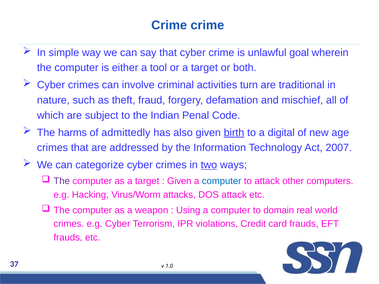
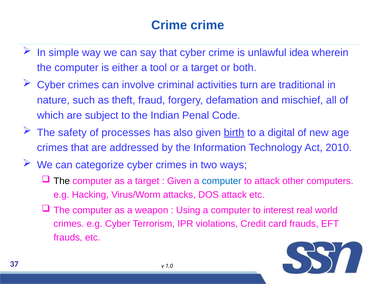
goal: goal -> idea
harms: harms -> safety
admittedly: admittedly -> processes
2007: 2007 -> 2010
two underline: present -> none
The at (62, 181) colour: purple -> black
domain: domain -> interest
